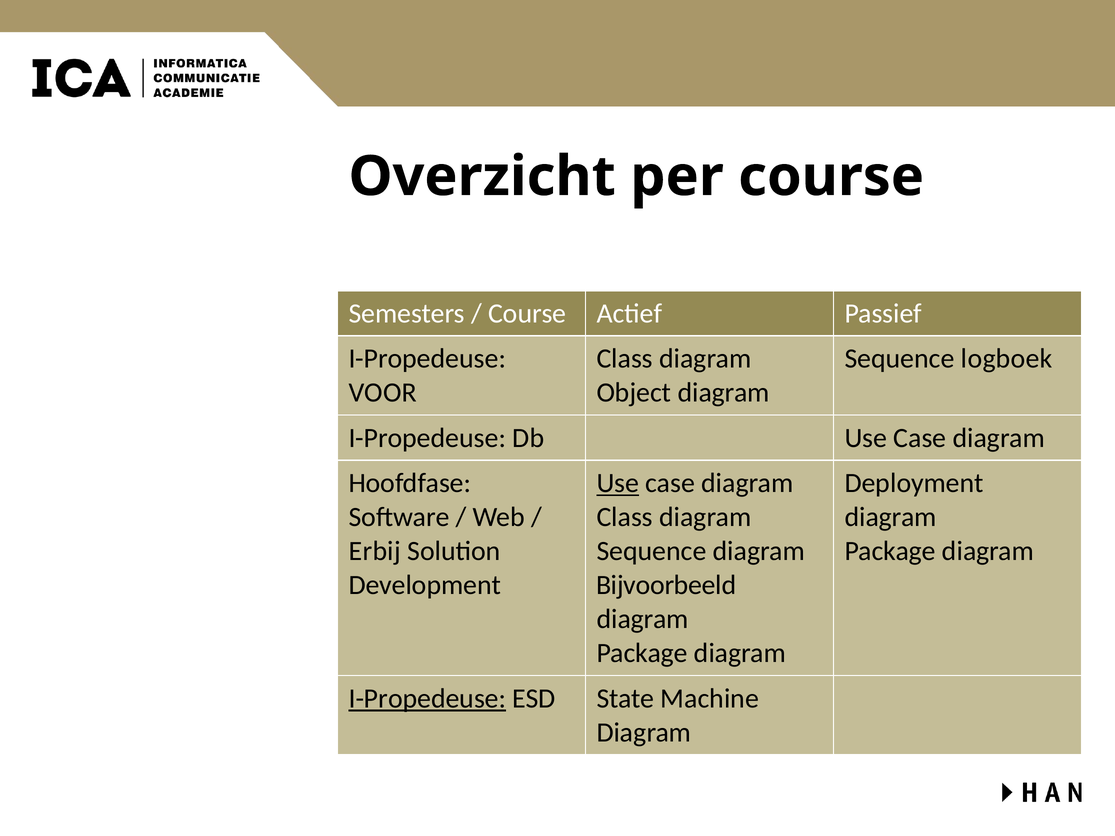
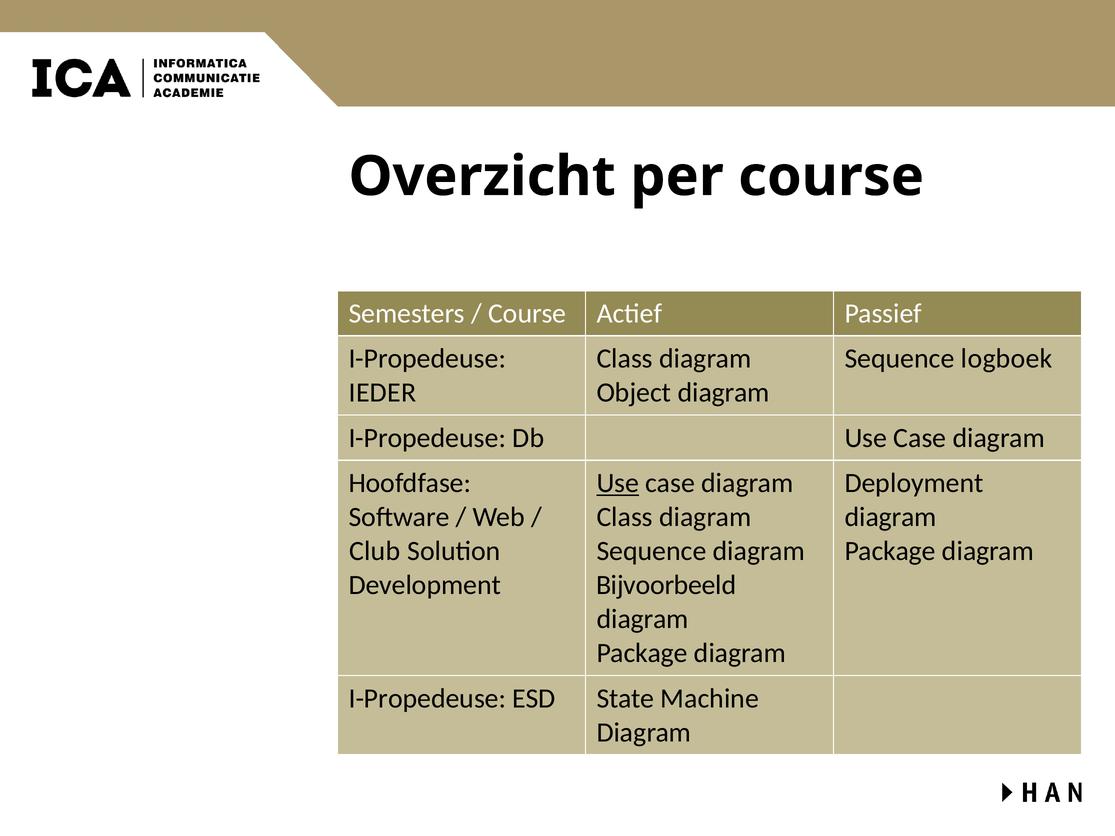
VOOR: VOOR -> IEDER
Erbij: Erbij -> Club
I-Propedeuse at (427, 699) underline: present -> none
